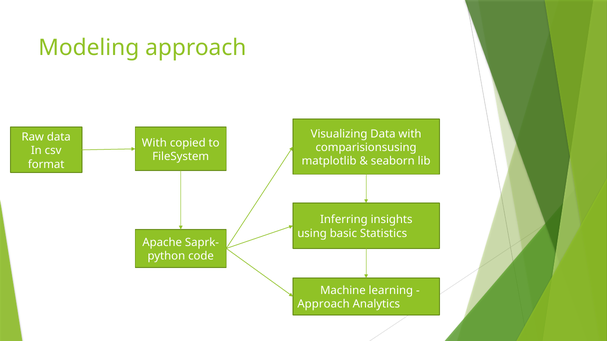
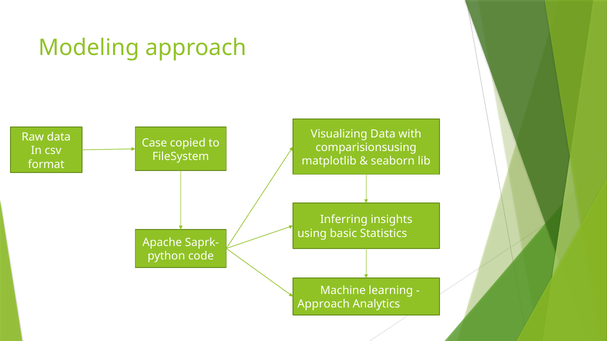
With at (154, 143): With -> Case
